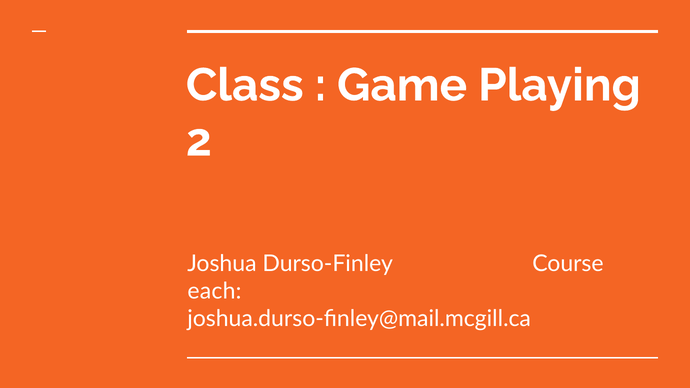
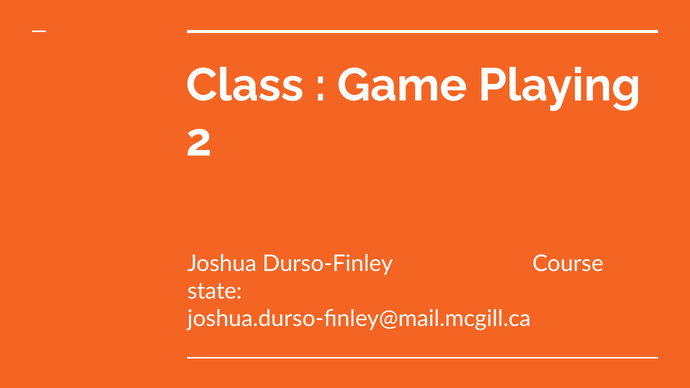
each: each -> state
